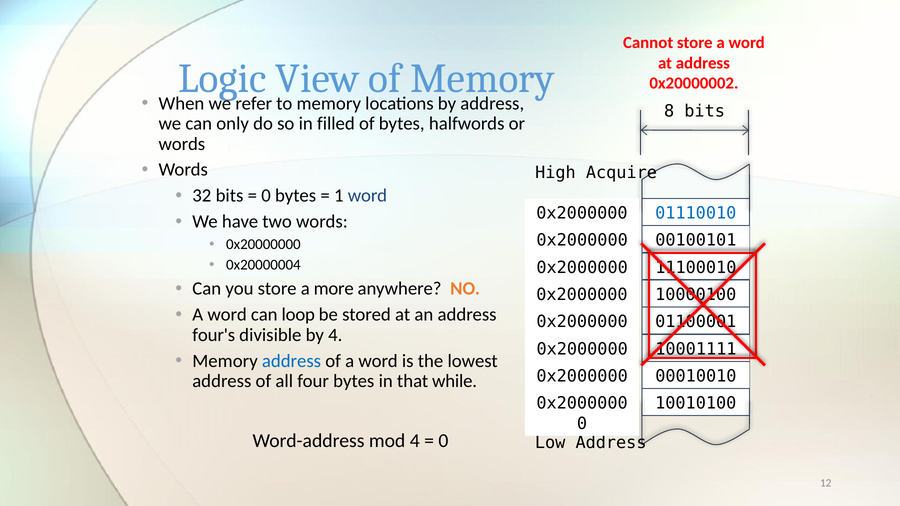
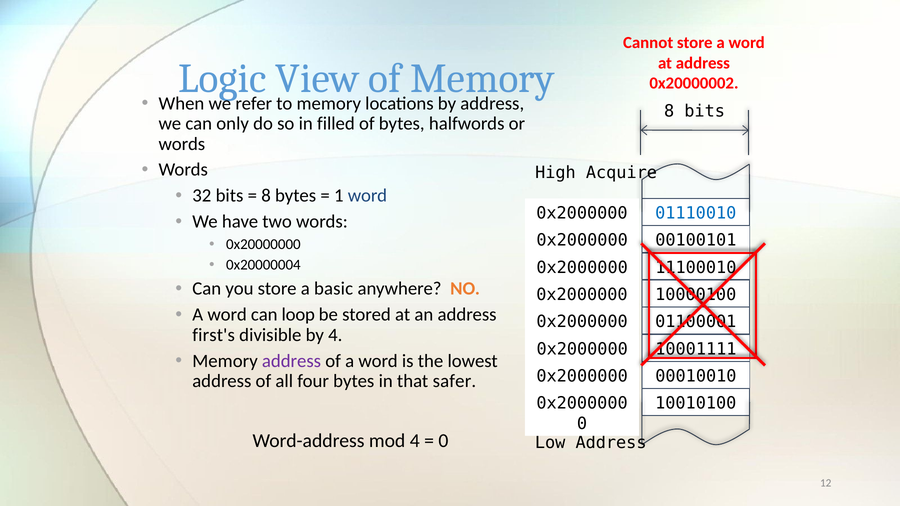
0 at (266, 196): 0 -> 8
more: more -> basic
four's: four's -> first's
address at (292, 361) colour: blue -> purple
while: while -> safer
